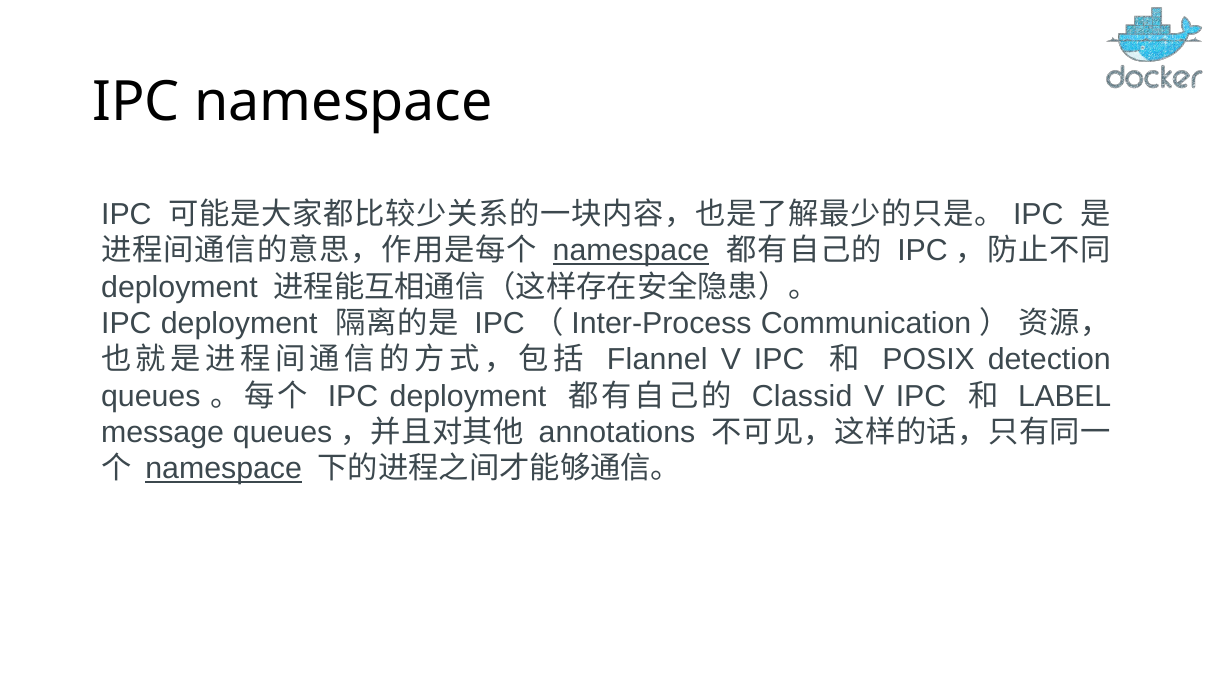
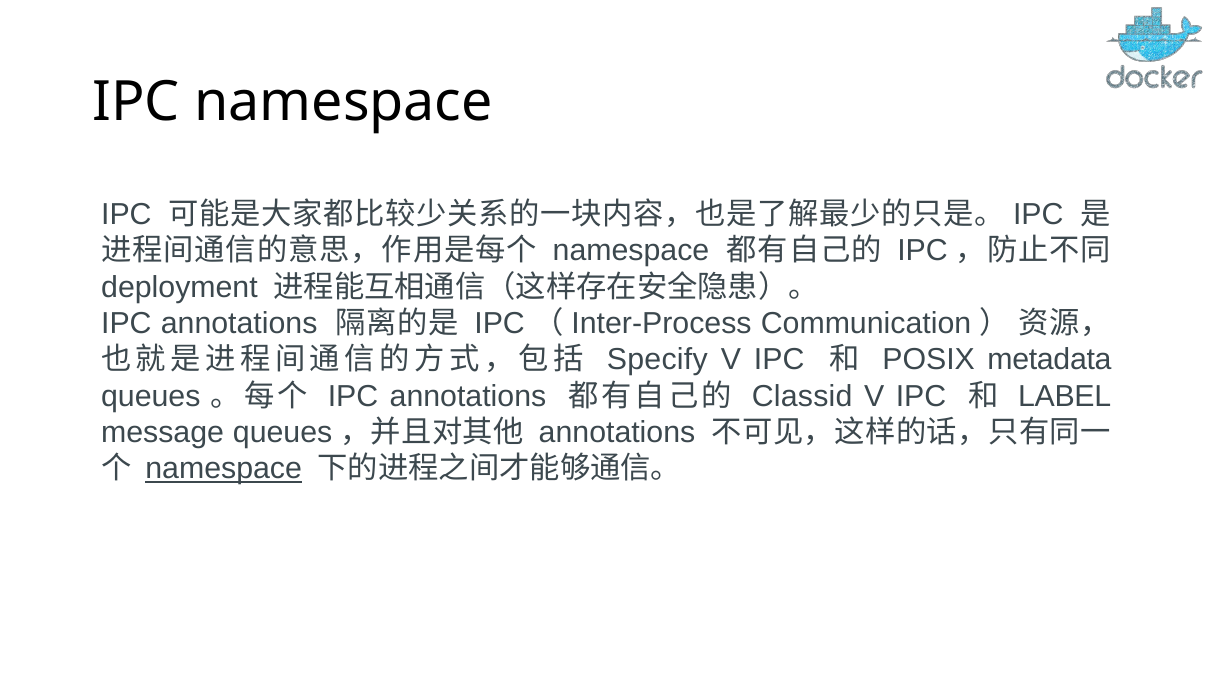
namespace at (631, 251) underline: present -> none
deployment at (239, 323): deployment -> annotations
Flannel: Flannel -> Specify
detection: detection -> metadata
deployment at (468, 396): deployment -> annotations
